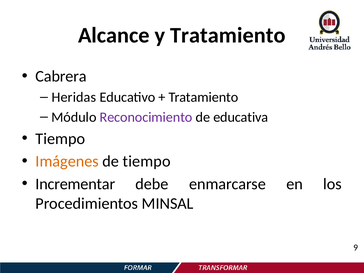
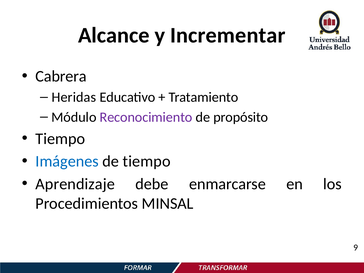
y Tratamiento: Tratamiento -> Incrementar
educativa: educativa -> propósito
Imágenes colour: orange -> blue
Incrementar: Incrementar -> Aprendizaje
